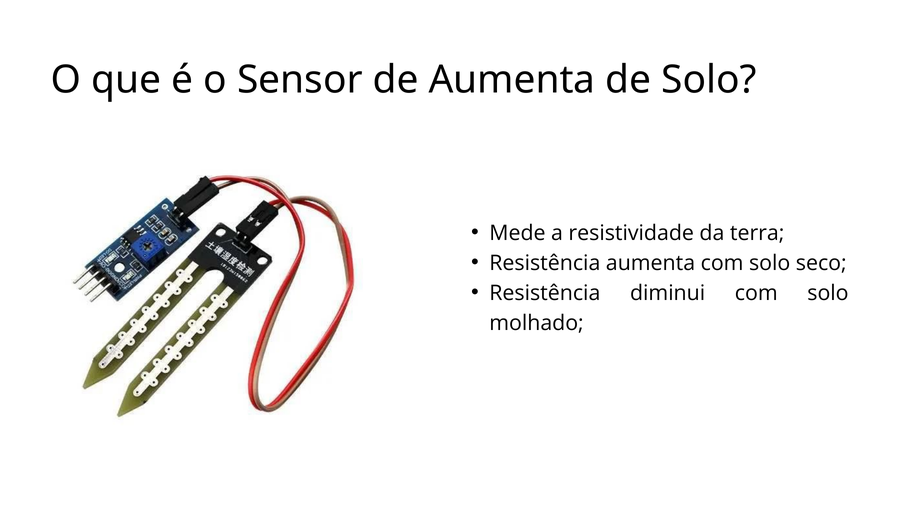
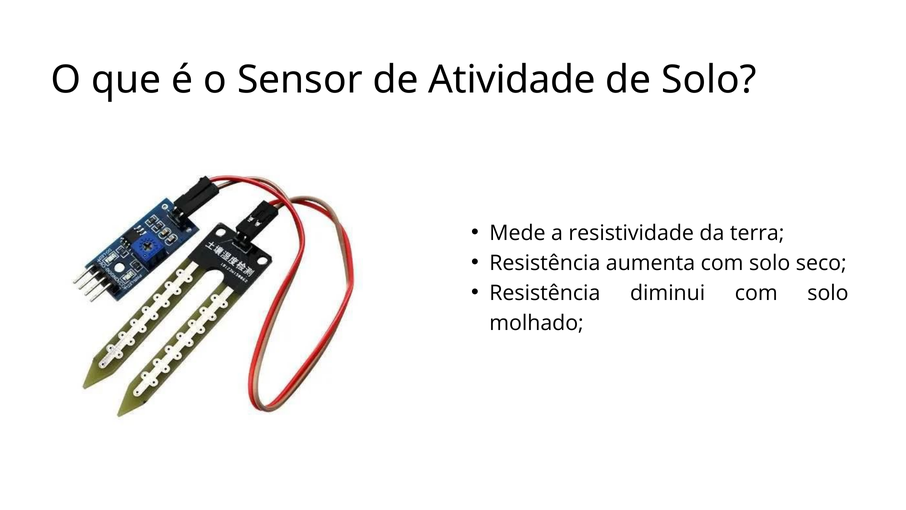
de Aumenta: Aumenta -> Atividade
